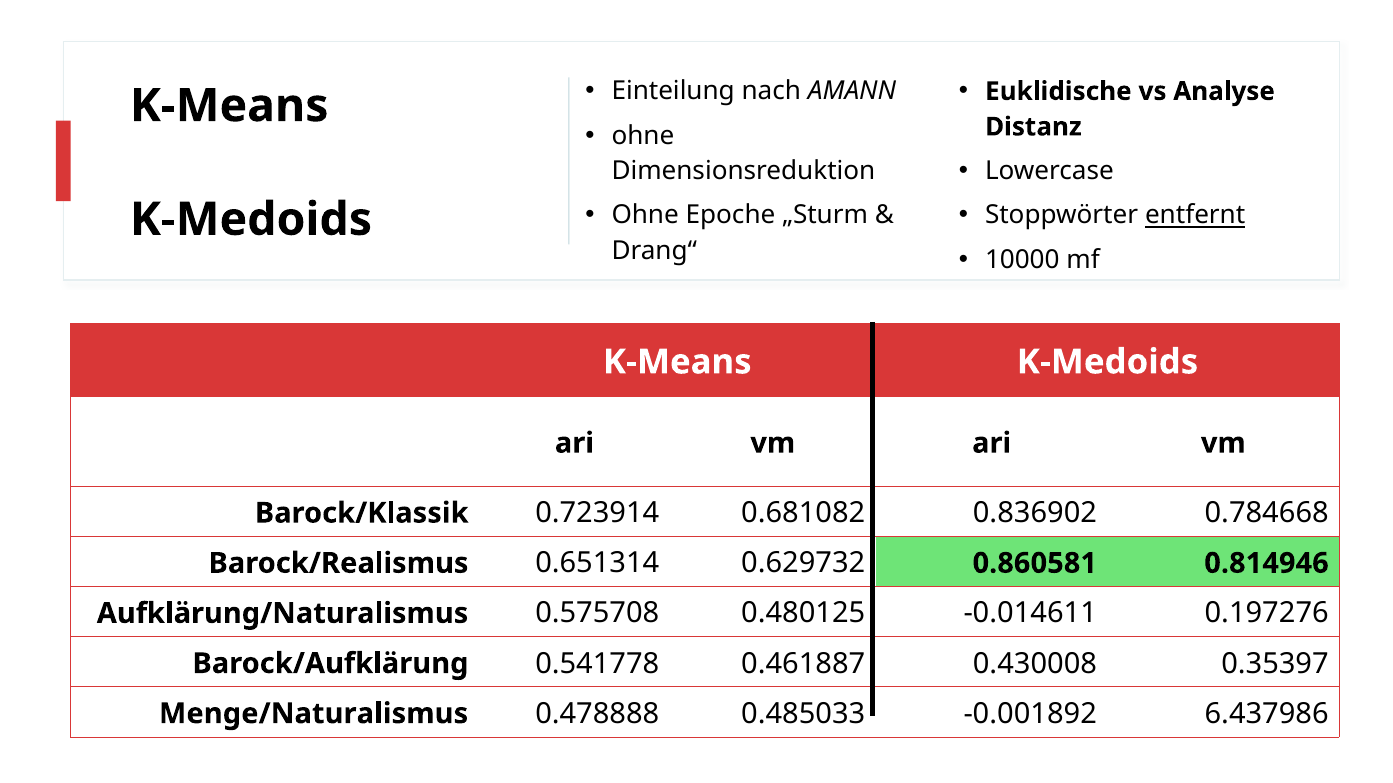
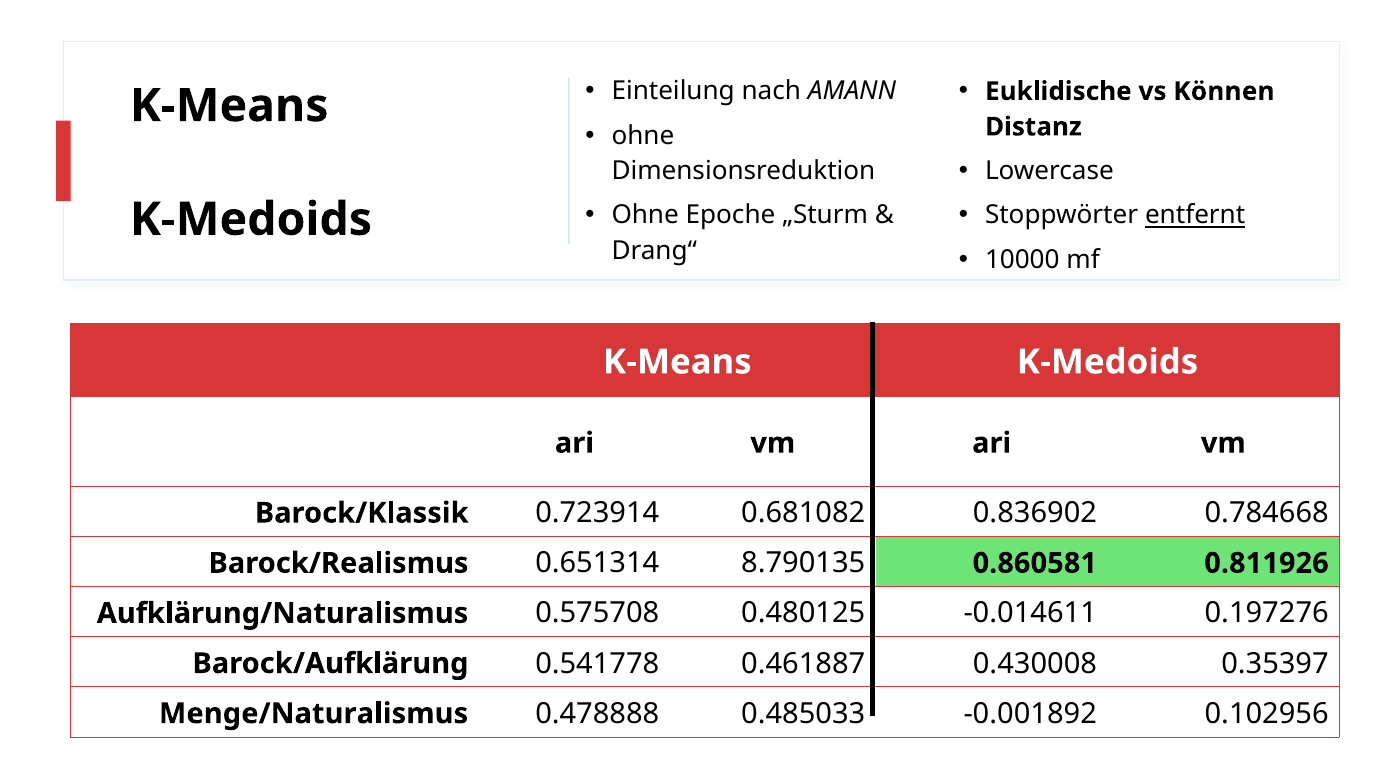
Analyse: Analyse -> Können
0.629732: 0.629732 -> 8.790135
0.814946: 0.814946 -> 0.811926
6.437986: 6.437986 -> 0.102956
